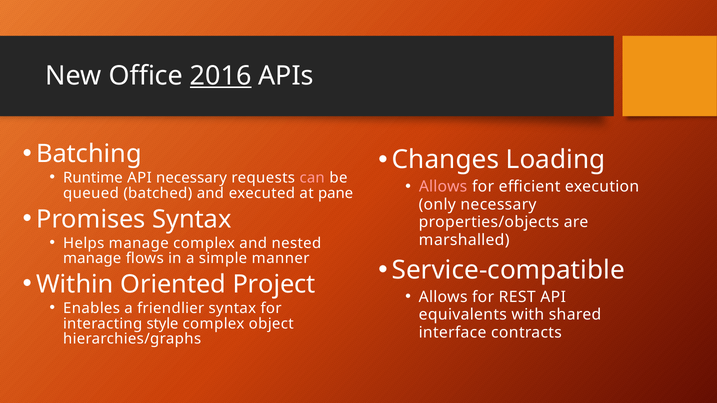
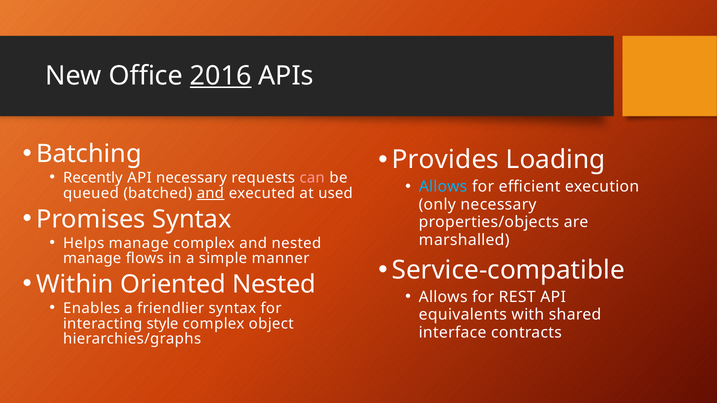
Changes: Changes -> Provides
Runtime: Runtime -> Recently
Allows at (443, 187) colour: pink -> light blue
and at (210, 193) underline: none -> present
pane: pane -> used
Oriented Project: Project -> Nested
